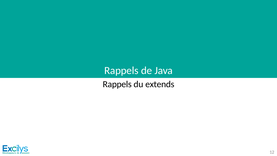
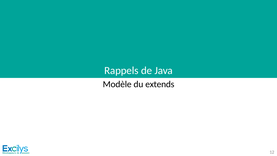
Rappels at (117, 84): Rappels -> Modèle
